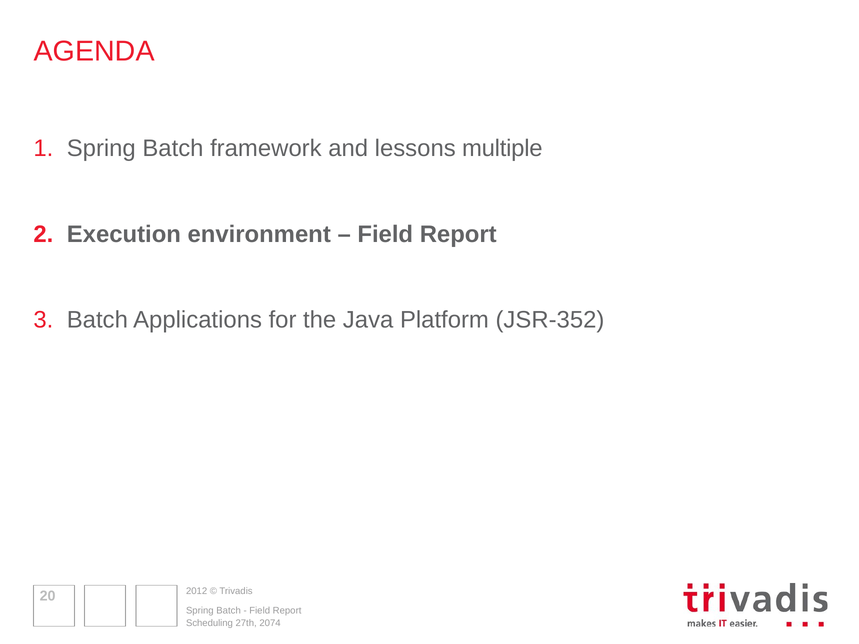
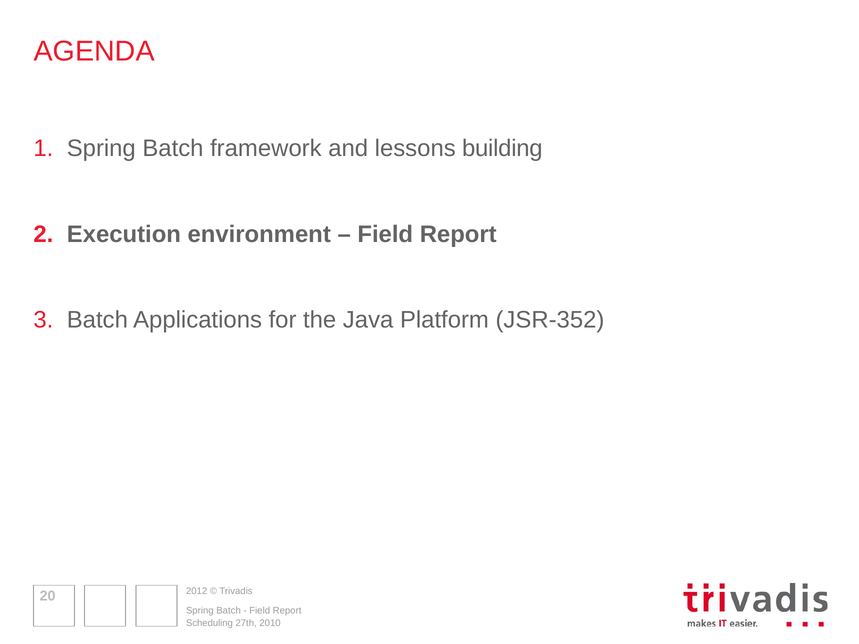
multiple: multiple -> building
2074: 2074 -> 2010
